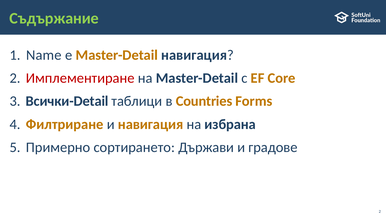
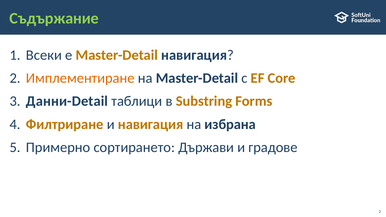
Name: Name -> Всеки
Имплементиране colour: red -> orange
Всички-Detail: Всички-Detail -> Данни-Detail
Countries: Countries -> Substring
